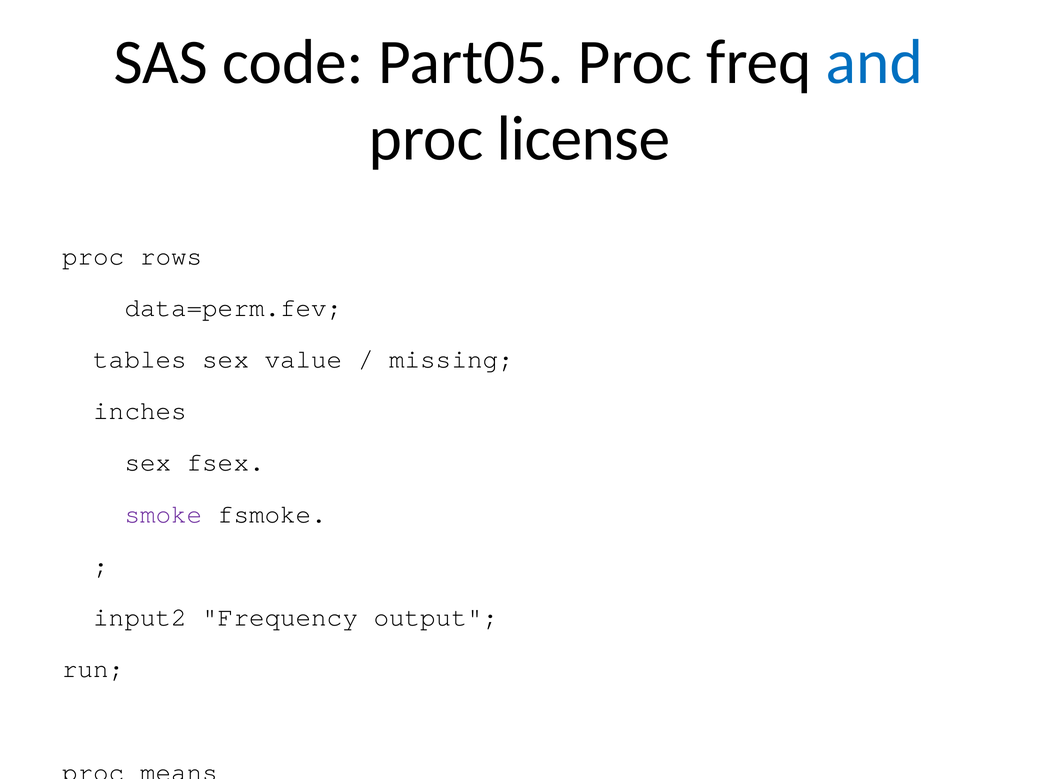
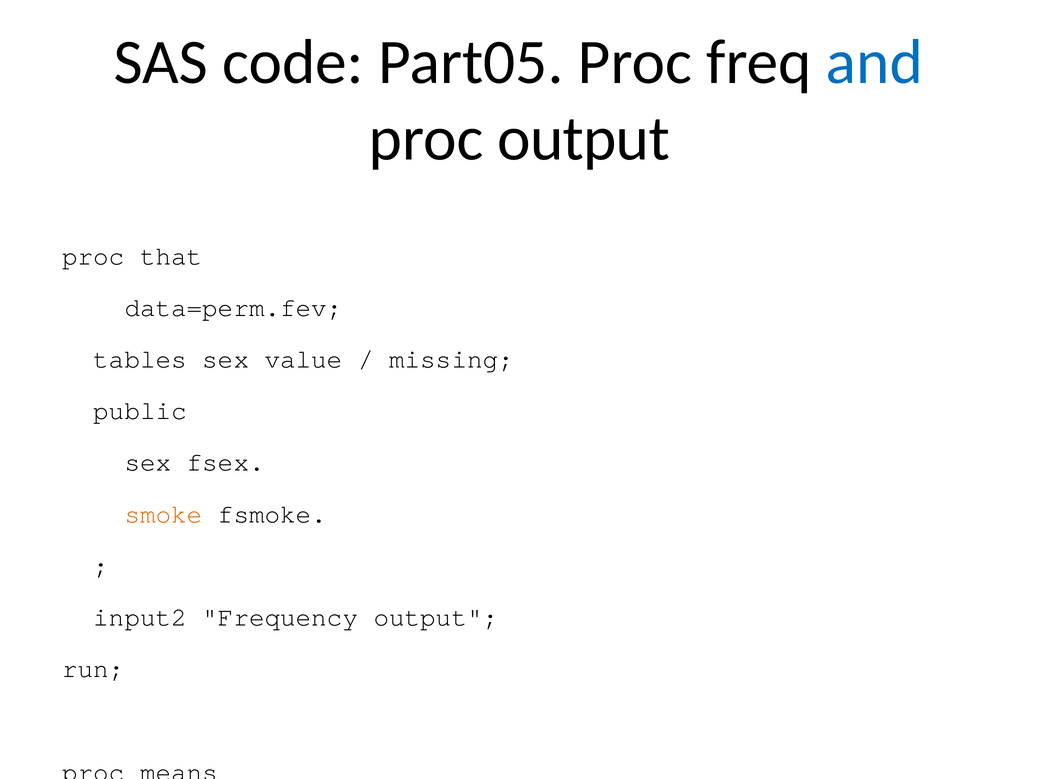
proc license: license -> output
rows: rows -> that
inches: inches -> public
smoke colour: purple -> orange
